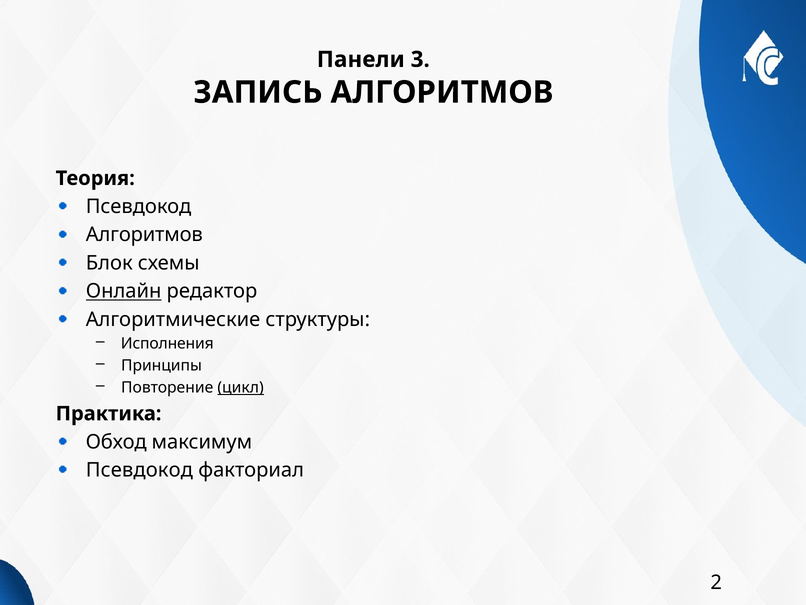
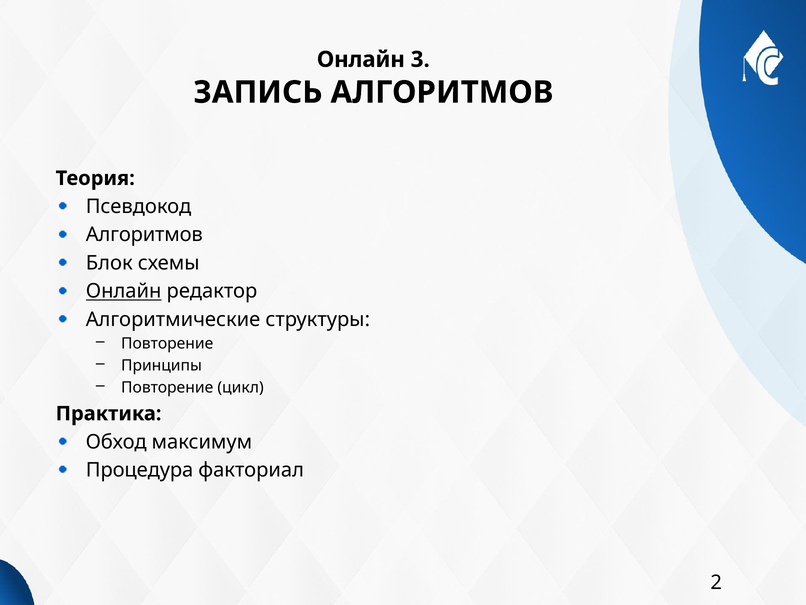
Панели at (361, 59): Панели -> Онлайн
Исполнения at (167, 344): Исполнения -> Повторение
цикл underline: present -> none
Псевдокод at (139, 470): Псевдокод -> Процедура
